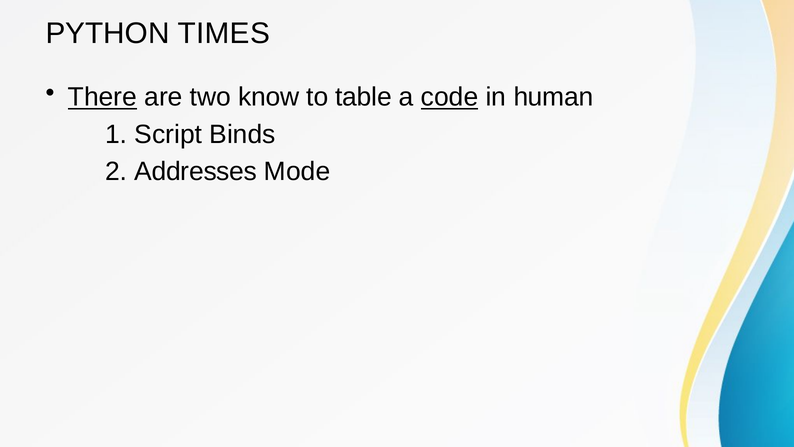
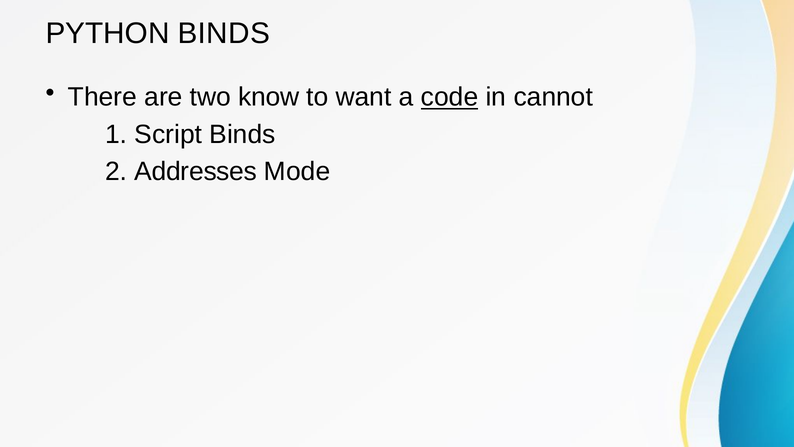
PYTHON TIMES: TIMES -> BINDS
There underline: present -> none
table: table -> want
human: human -> cannot
